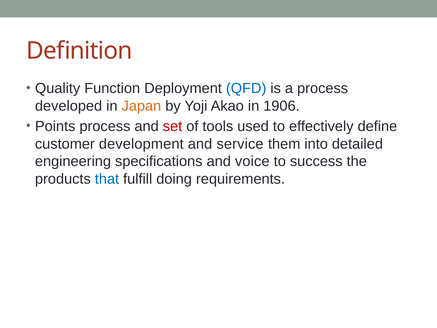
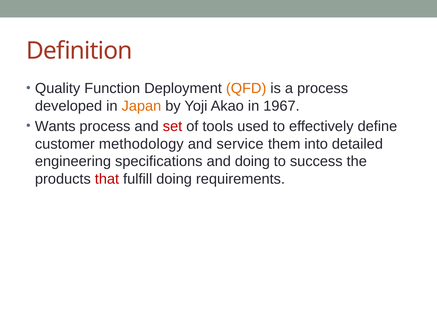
QFD colour: blue -> orange
1906: 1906 -> 1967
Points: Points -> Wants
development: development -> methodology
and voice: voice -> doing
that colour: blue -> red
